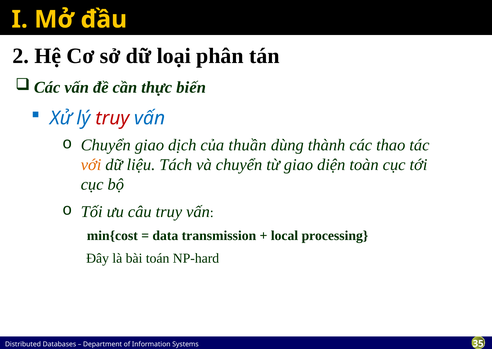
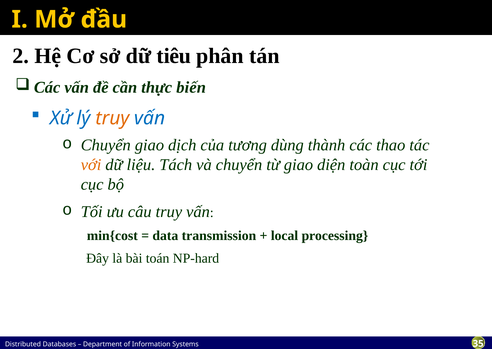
loại: loại -> tiêu
truy at (112, 118) colour: red -> orange
thuần: thuần -> tương
